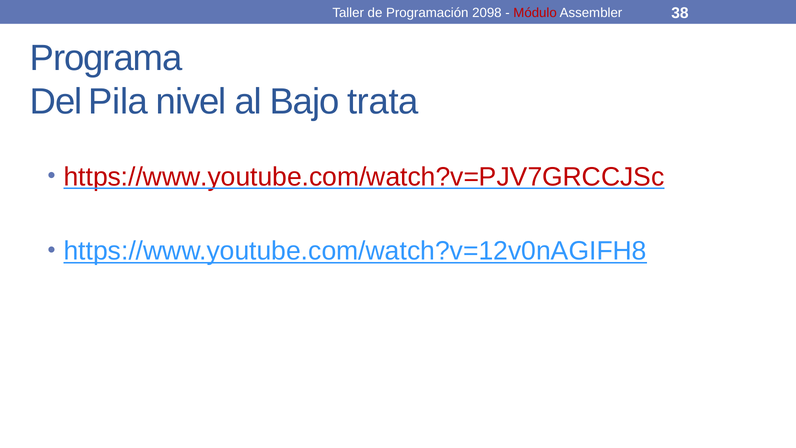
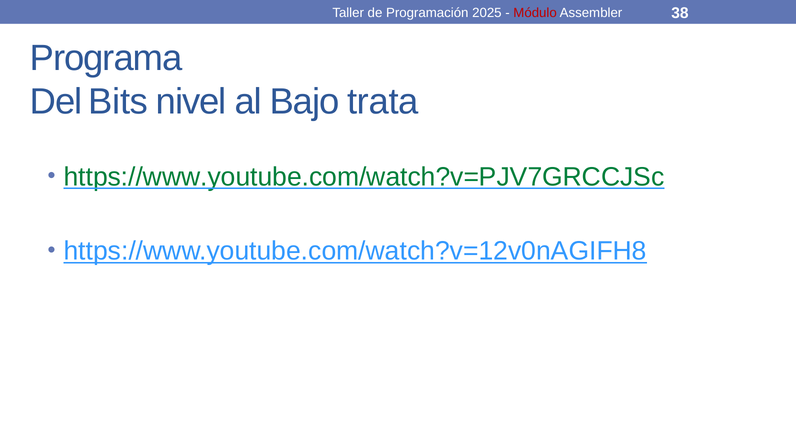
2098: 2098 -> 2025
Pila: Pila -> Bits
https://www.youtube.com/watch?v=PJV7GRCCJSc colour: red -> green
